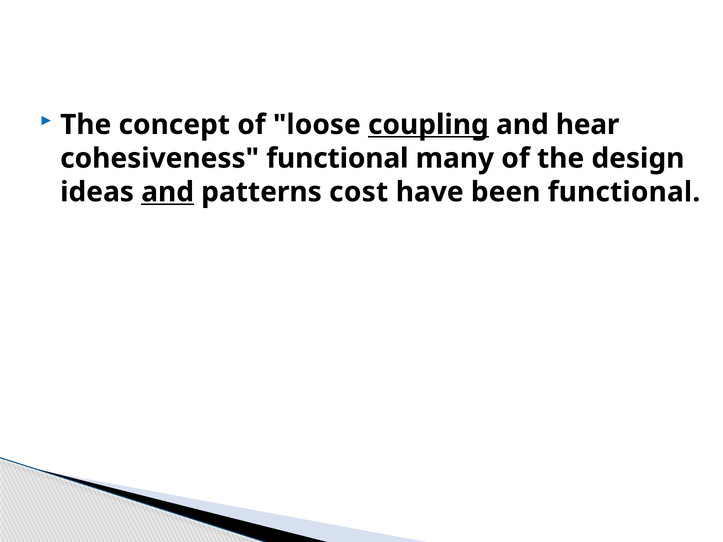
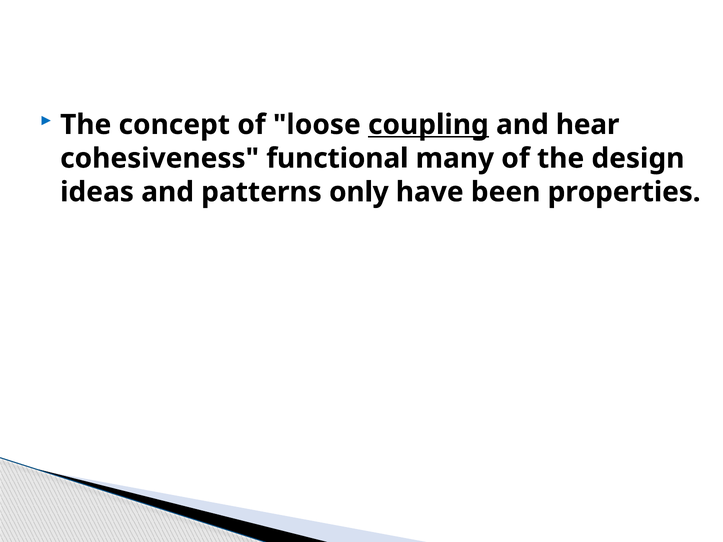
and at (168, 192) underline: present -> none
cost: cost -> only
been functional: functional -> properties
